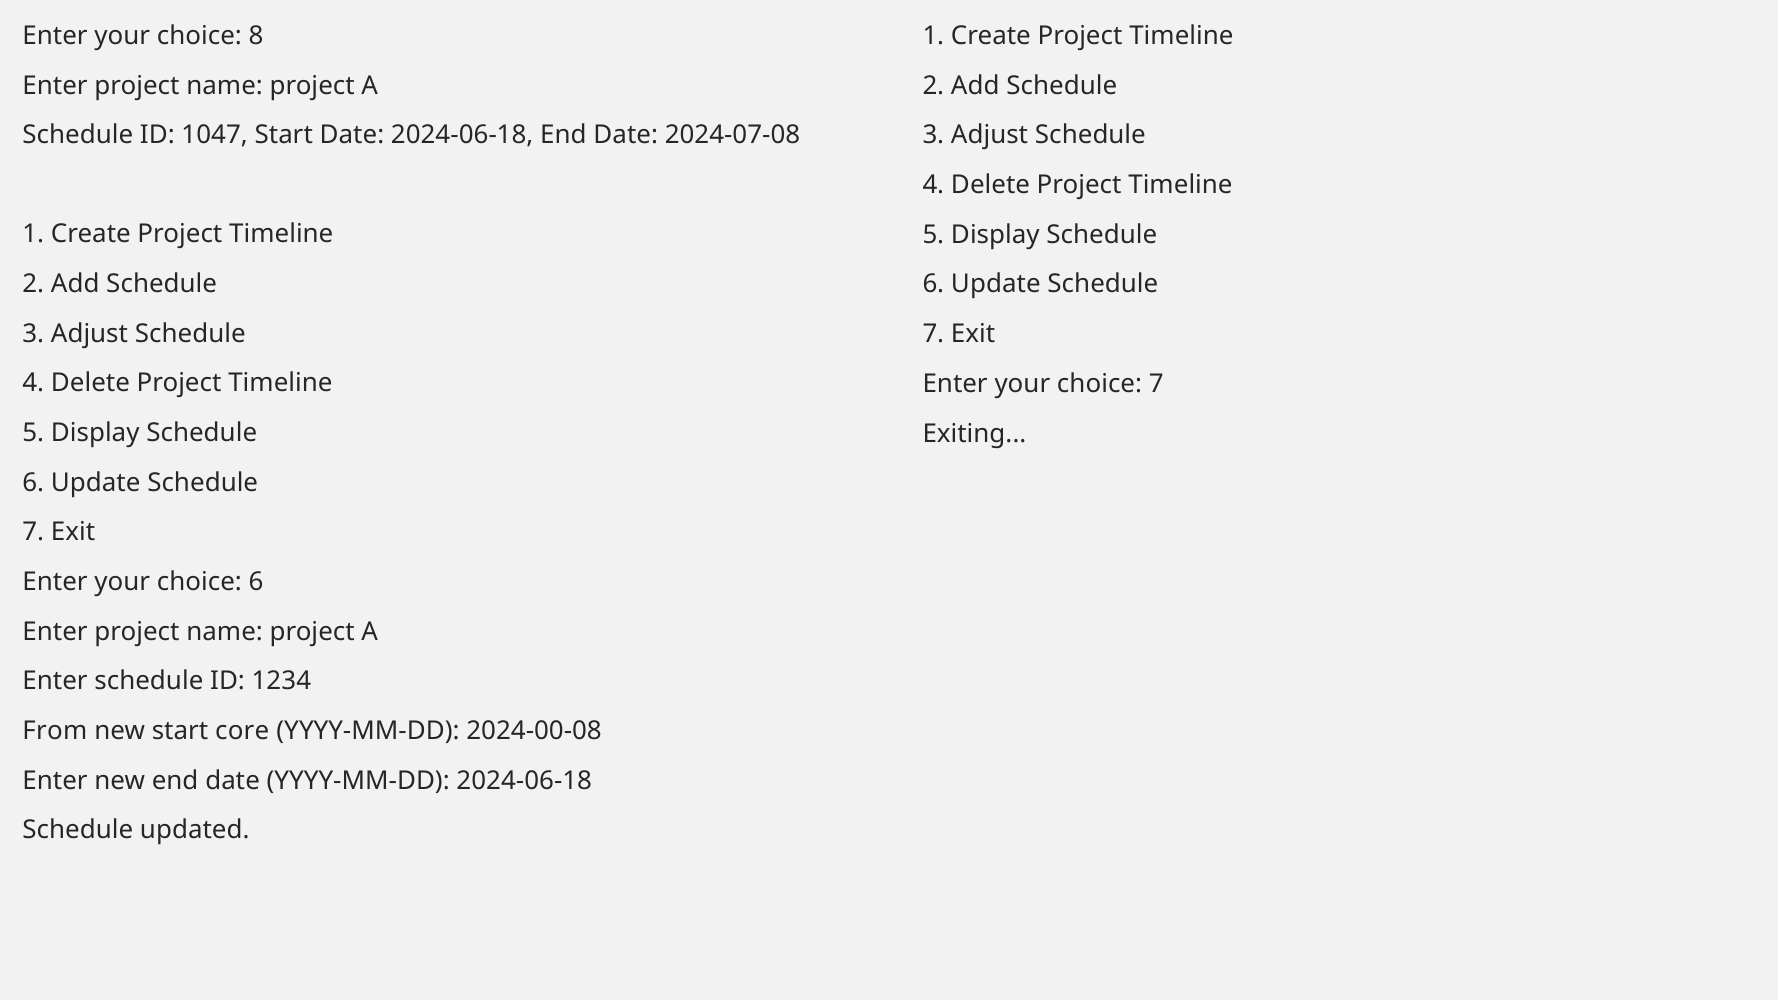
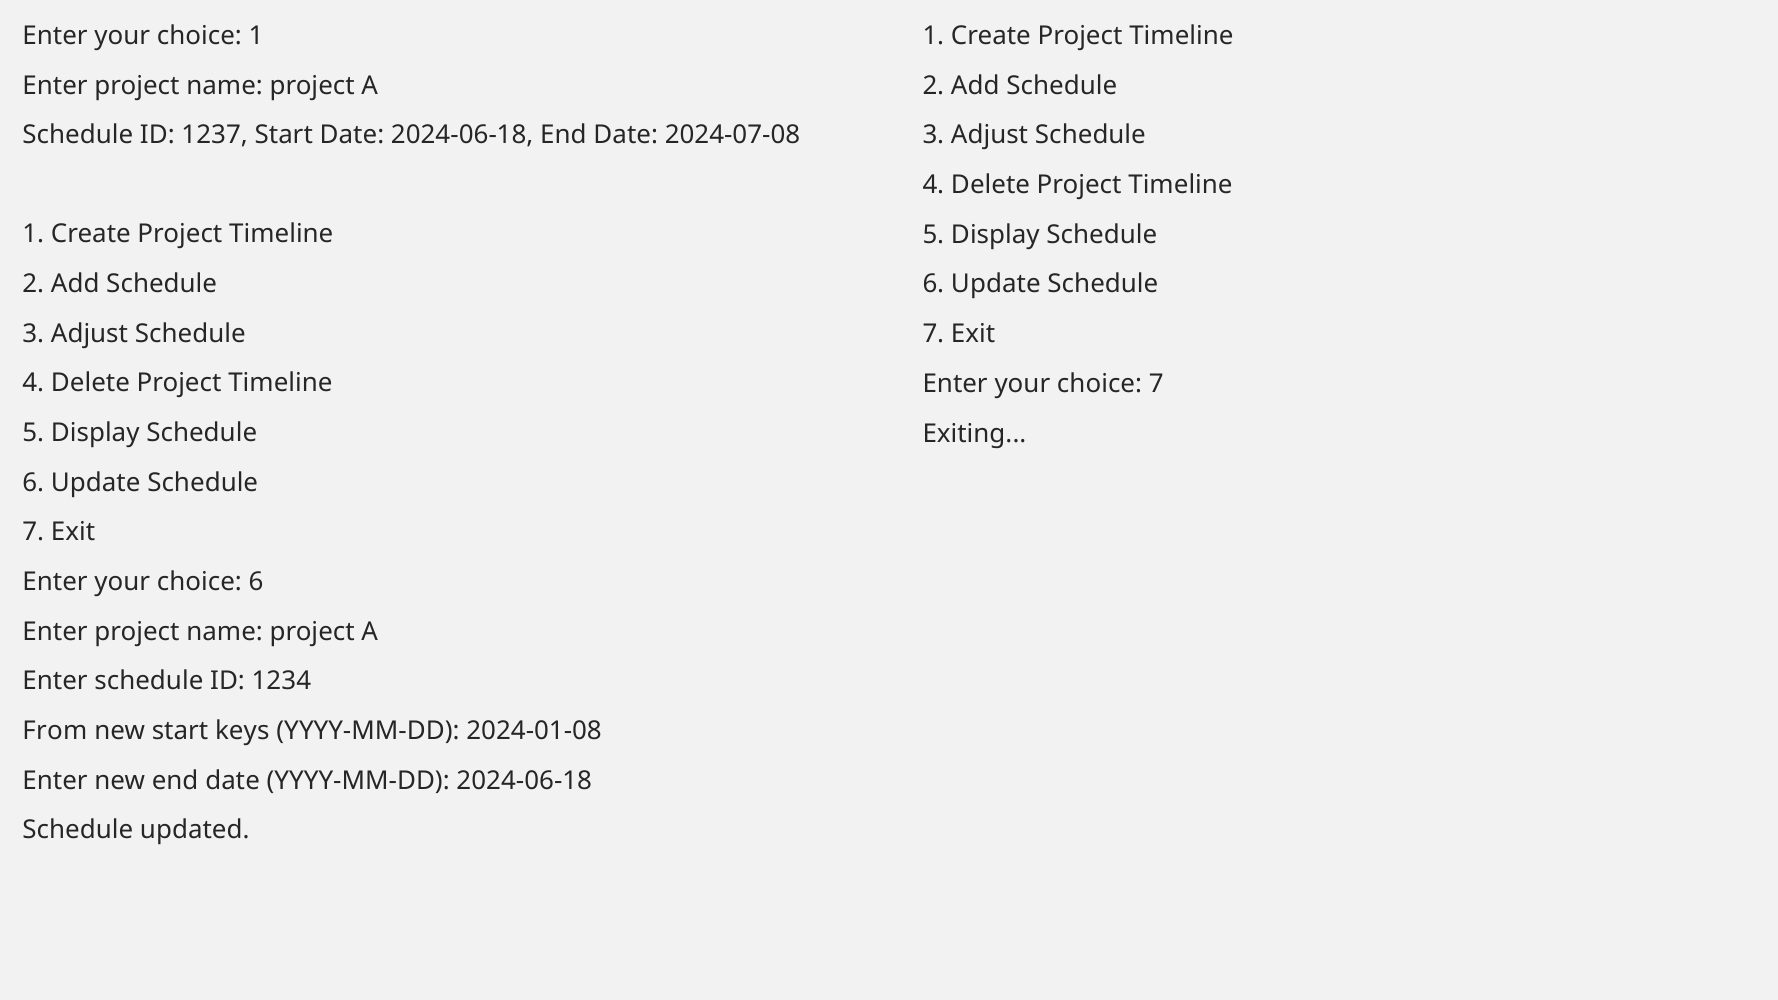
choice 8: 8 -> 1
1047: 1047 -> 1237
core: core -> keys
2024-00-08: 2024-00-08 -> 2024-01-08
